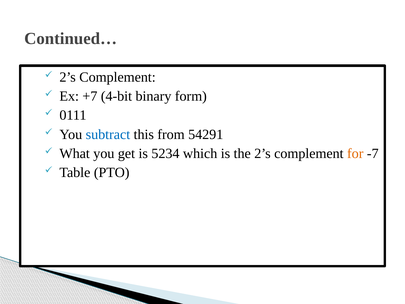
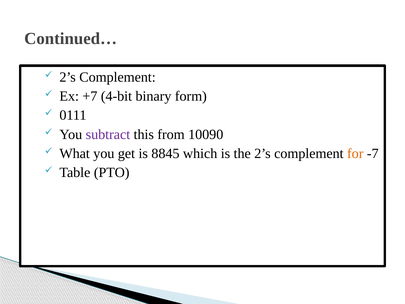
subtract colour: blue -> purple
54291: 54291 -> 10090
5234: 5234 -> 8845
